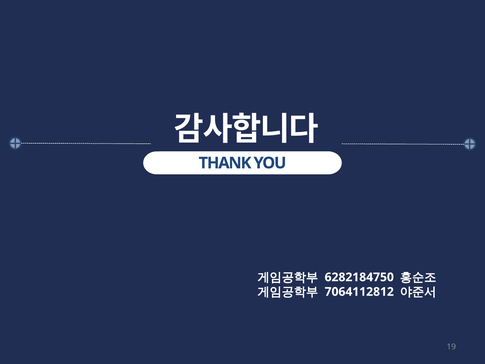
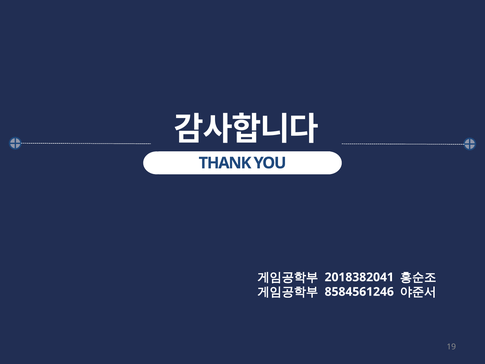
6282184750: 6282184750 -> 2018382041
7064112812: 7064112812 -> 8584561246
